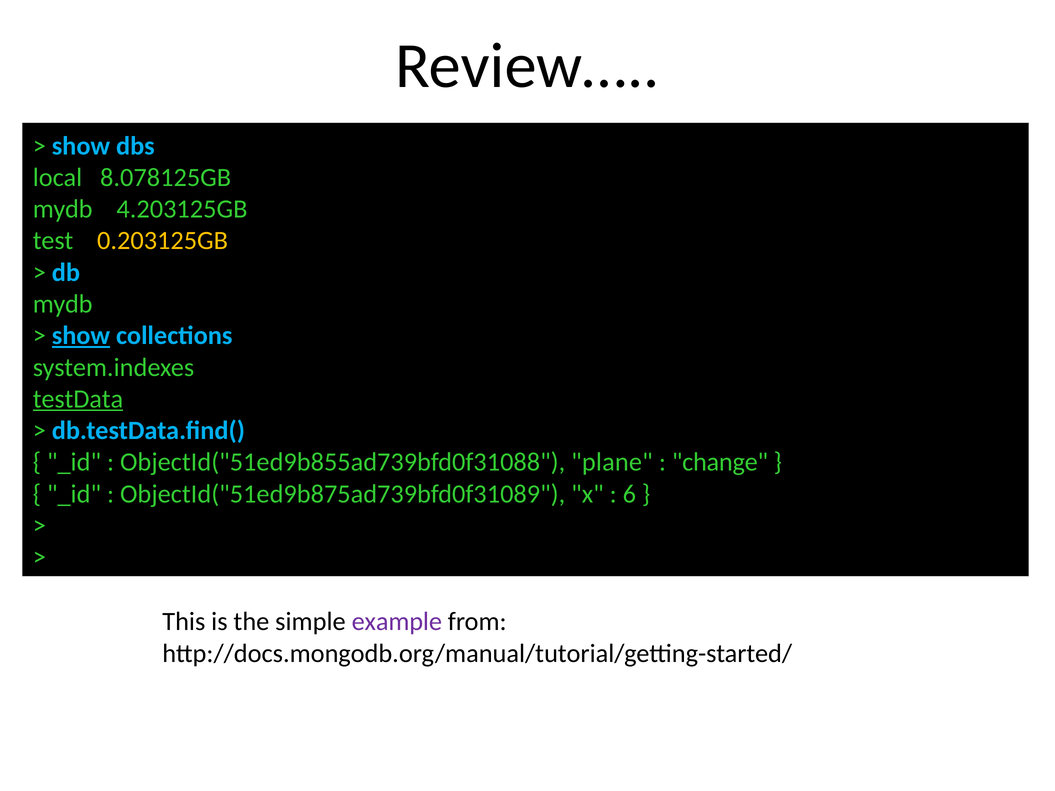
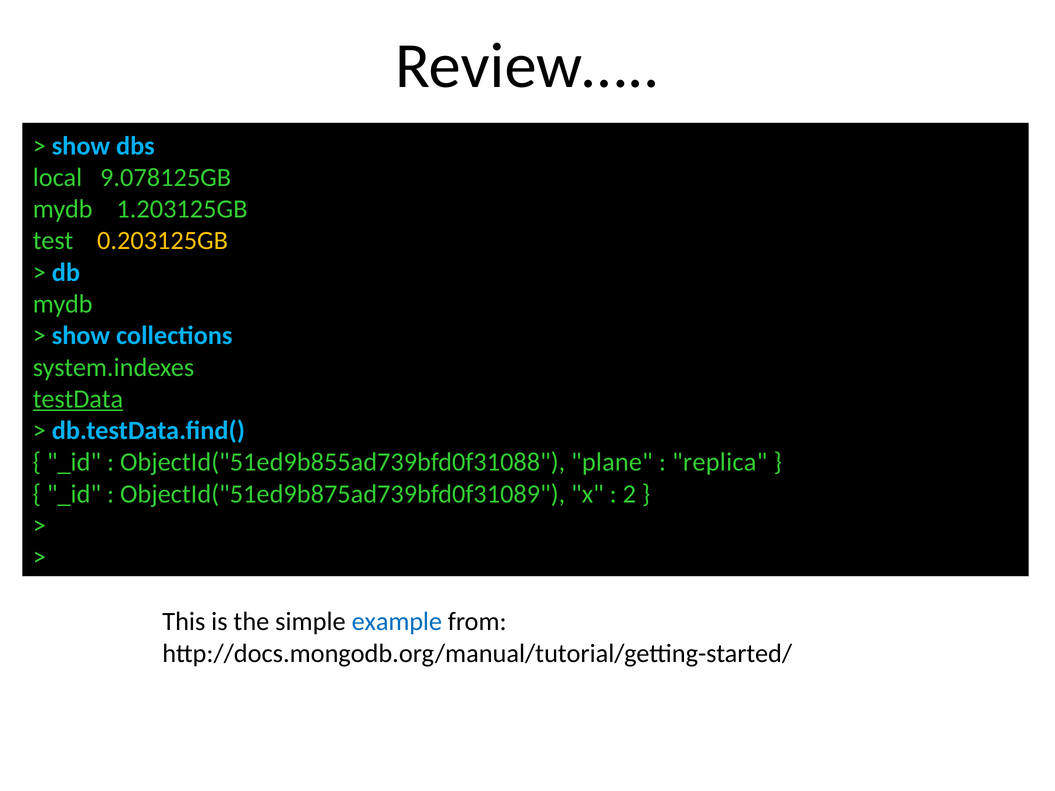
8.078125GB: 8.078125GB -> 9.078125GB
4.203125GB: 4.203125GB -> 1.203125GB
show at (81, 336) underline: present -> none
change: change -> replica
6: 6 -> 2
example colour: purple -> blue
